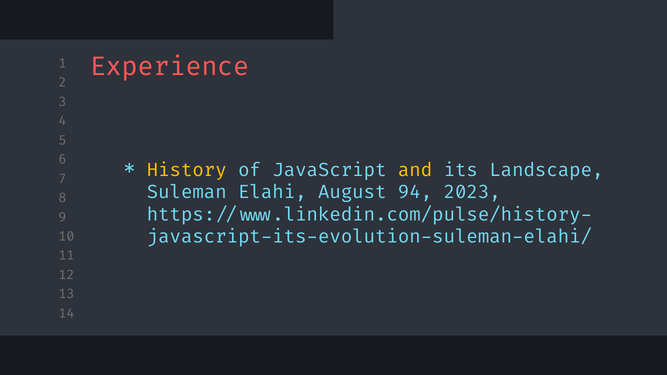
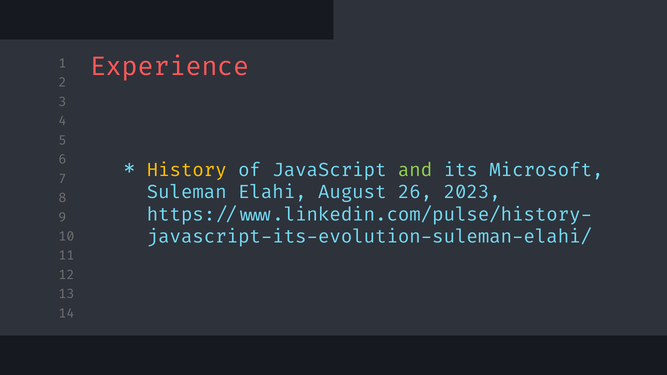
and colour: yellow -> light green
Landscape: Landscape -> Microsoft
94: 94 -> 26
